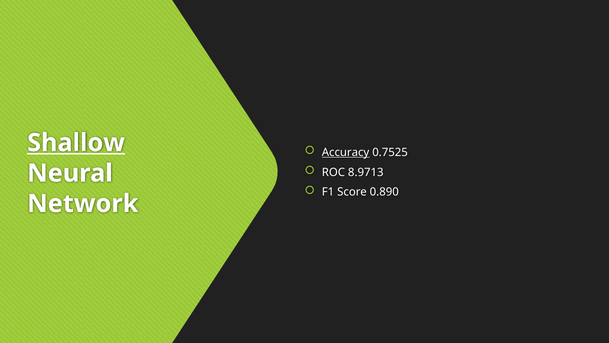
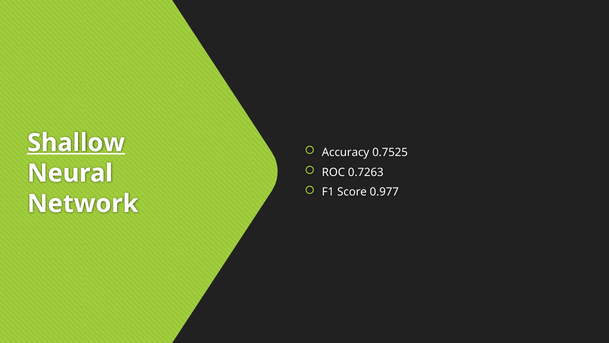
Accuracy underline: present -> none
8.9713: 8.9713 -> 0.7263
0.890: 0.890 -> 0.977
